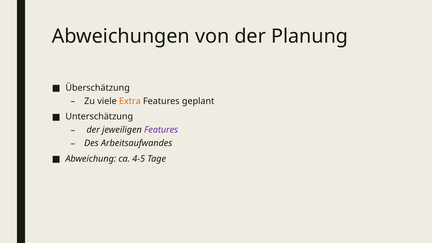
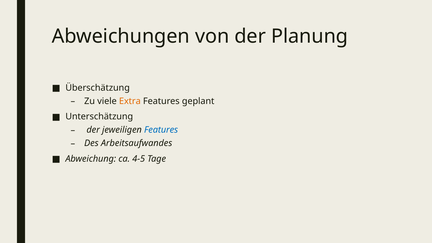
Features at (161, 130) colour: purple -> blue
